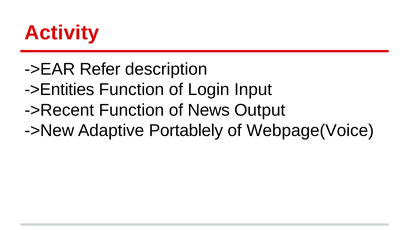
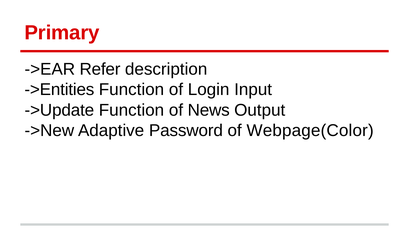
Activity: Activity -> Primary
->Recent: ->Recent -> ->Update
Portablely: Portablely -> Password
Webpage(Voice: Webpage(Voice -> Webpage(Color
